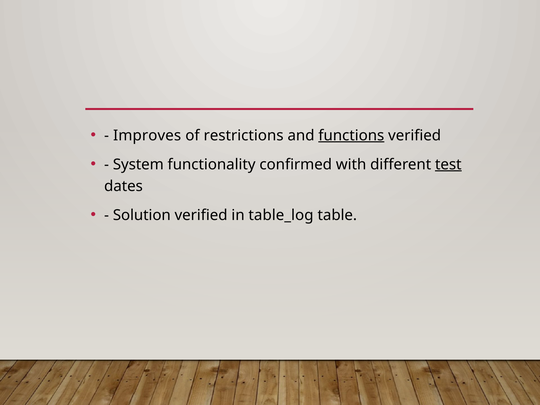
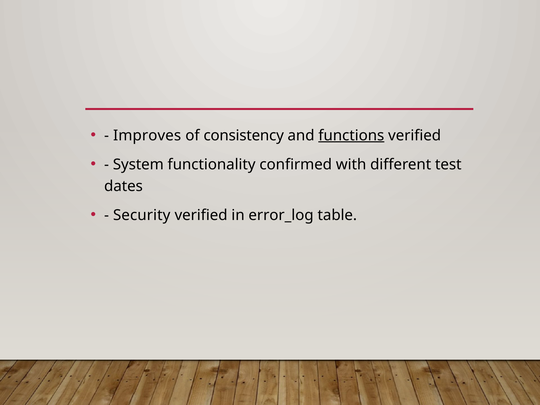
restrictions: restrictions -> consistency
test underline: present -> none
Solution: Solution -> Security
table_log: table_log -> error_log
